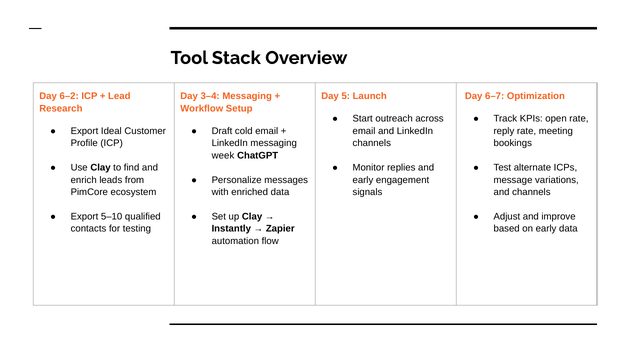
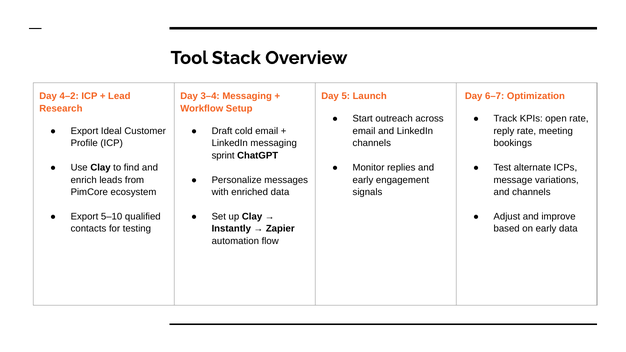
6–2: 6–2 -> 4–2
week: week -> sprint
